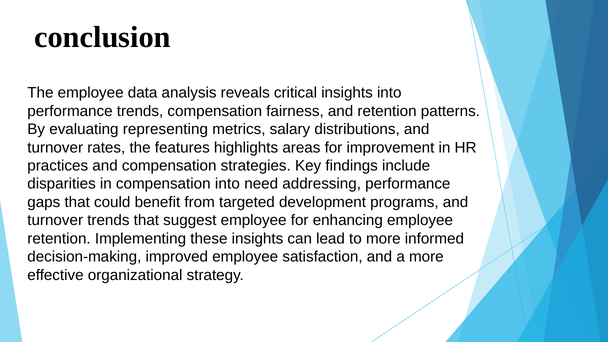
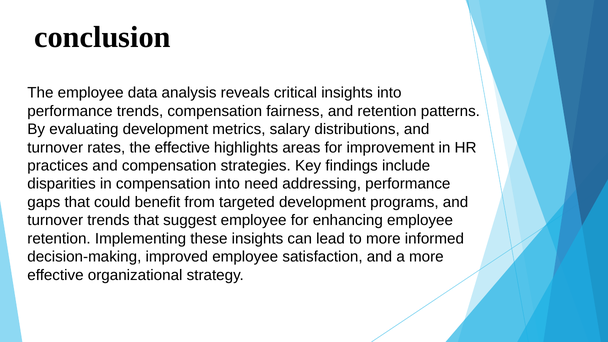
evaluating representing: representing -> development
the features: features -> effective
